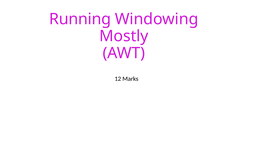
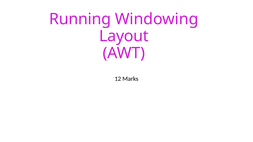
Mostly: Mostly -> Layout
